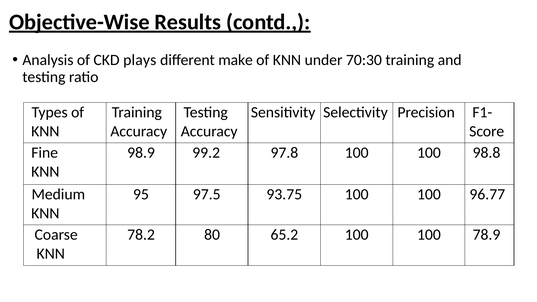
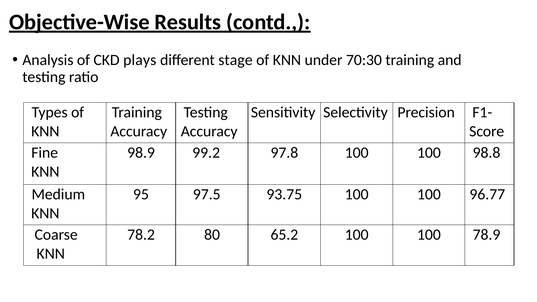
make: make -> stage
